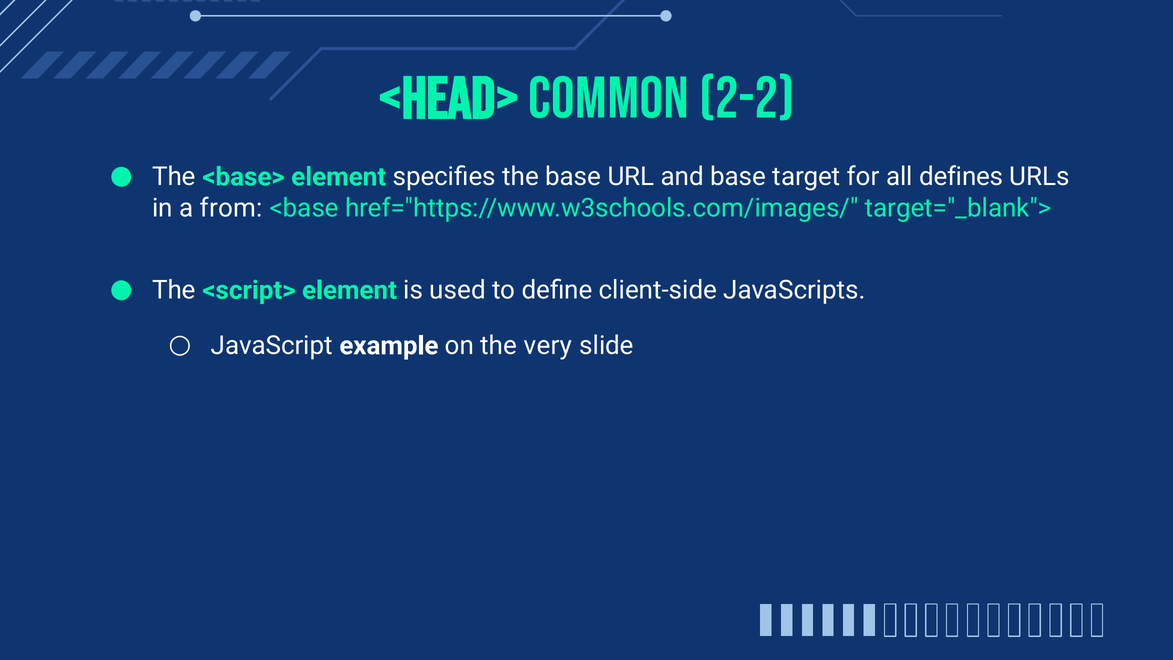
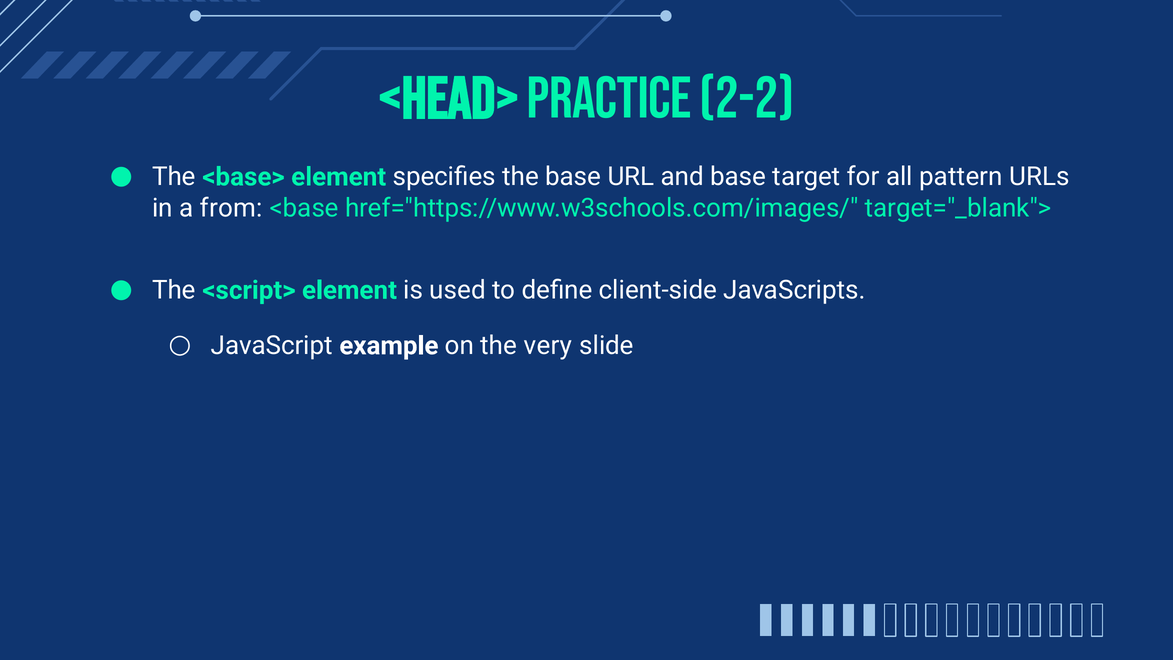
Common: Common -> Practice
defines: defines -> pattern
